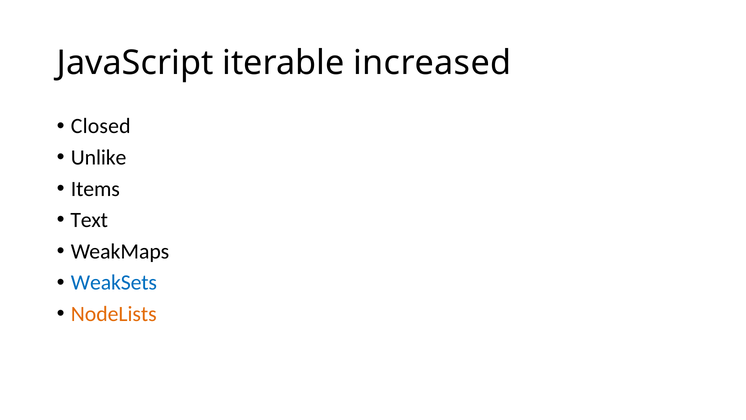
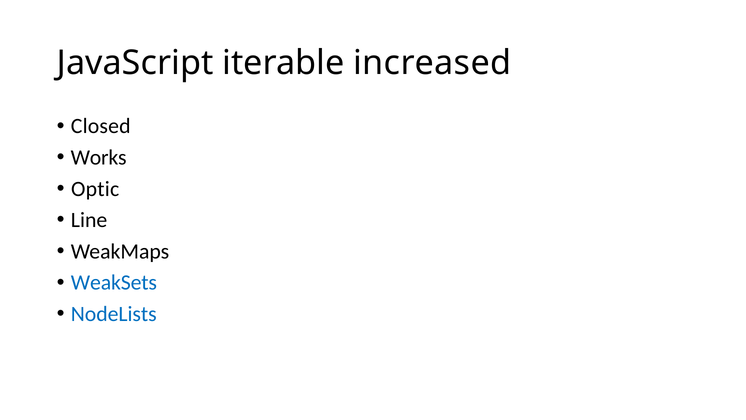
Unlike: Unlike -> Works
Items: Items -> Optic
Text: Text -> Line
NodeLists colour: orange -> blue
